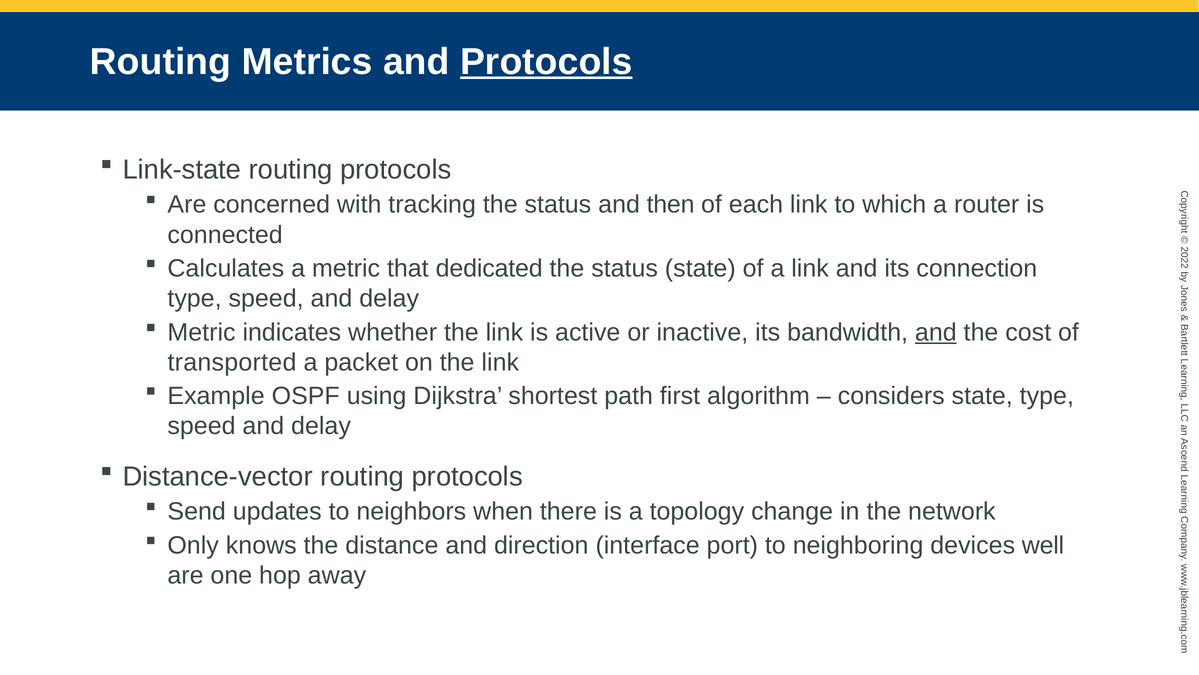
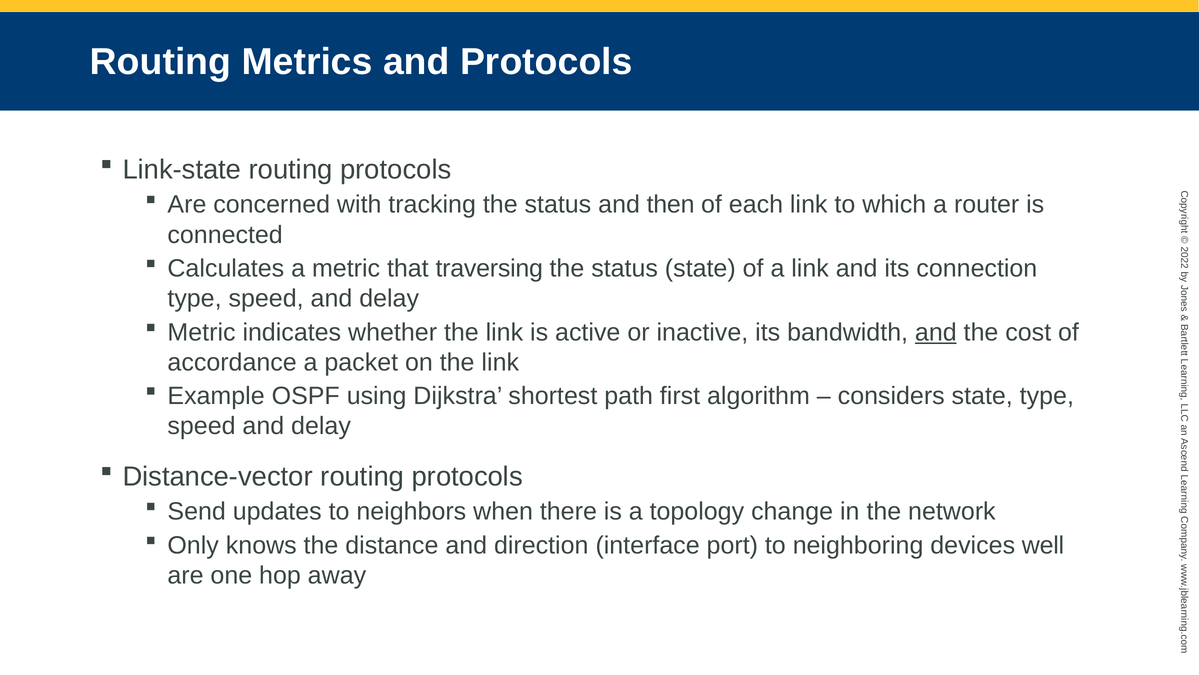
Protocols at (546, 62) underline: present -> none
dedicated: dedicated -> traversing
transported: transported -> accordance
